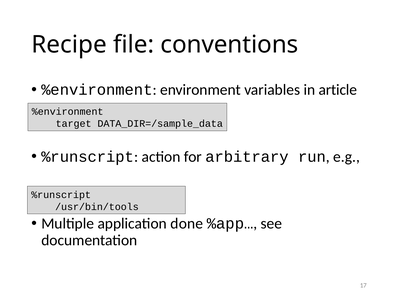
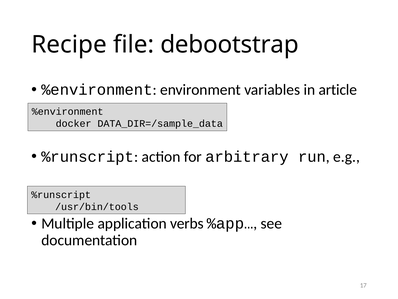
conventions: conventions -> debootstrap
target: target -> docker
done: done -> verbs
